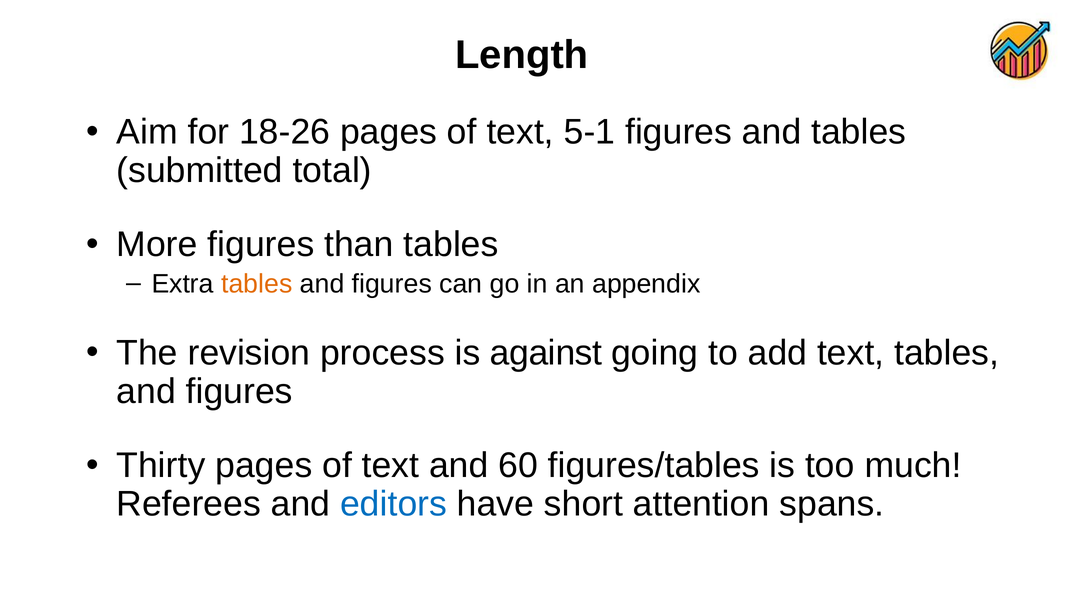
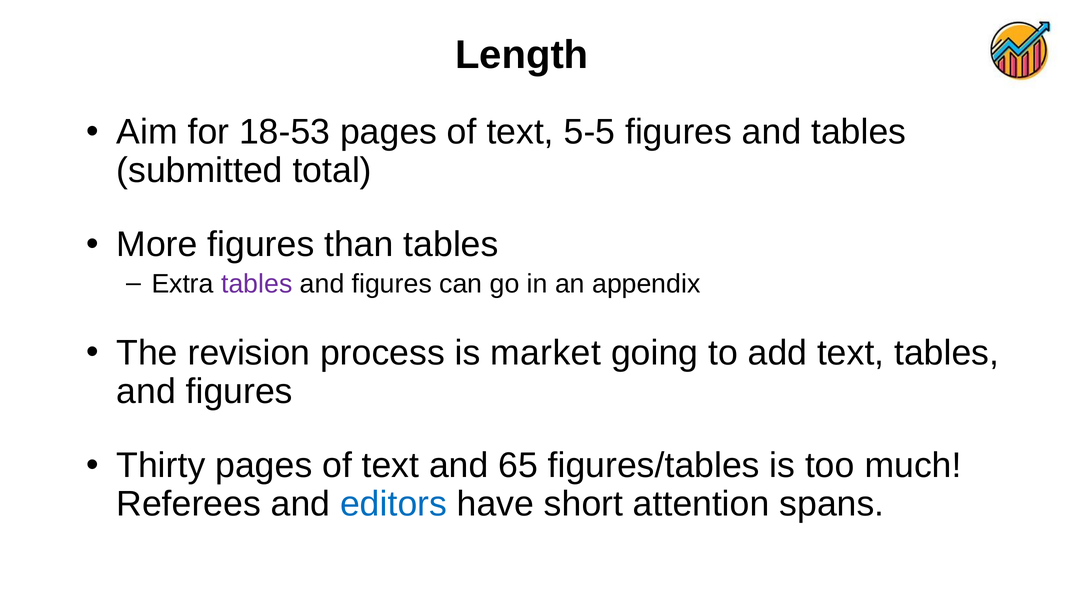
18-26: 18-26 -> 18-53
5-1: 5-1 -> 5-5
tables at (257, 284) colour: orange -> purple
against: against -> market
60: 60 -> 65
